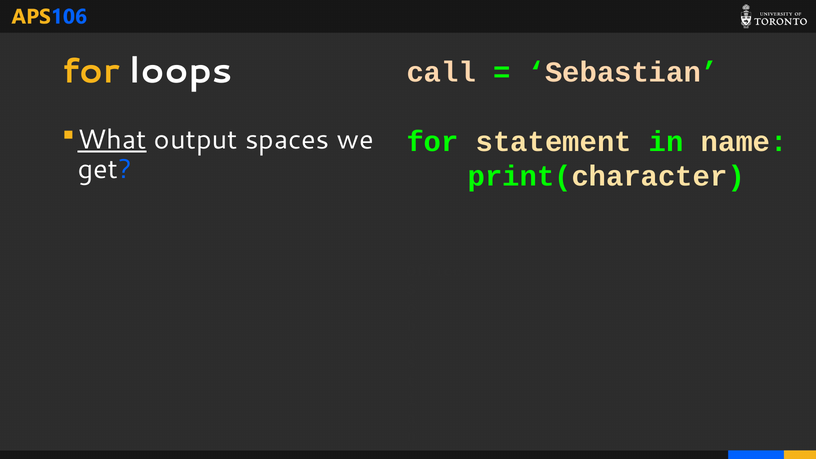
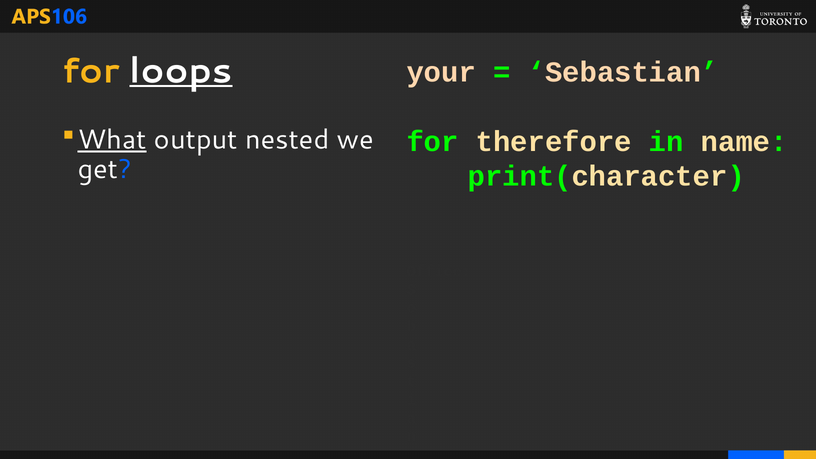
loops underline: none -> present
call: call -> your
spaces: spaces -> nested
statement: statement -> therefore
